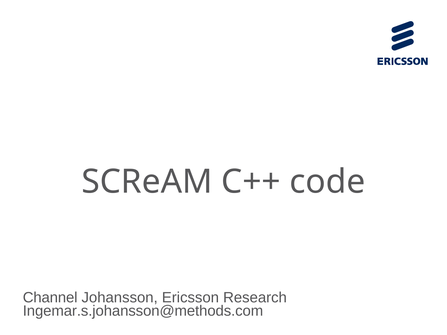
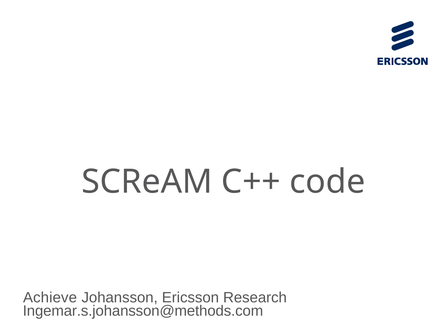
Channel: Channel -> Achieve
